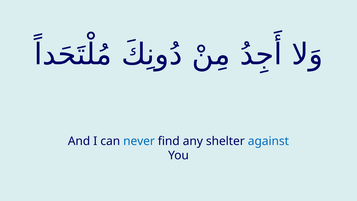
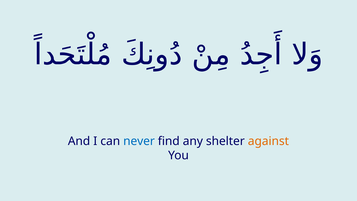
against colour: blue -> orange
